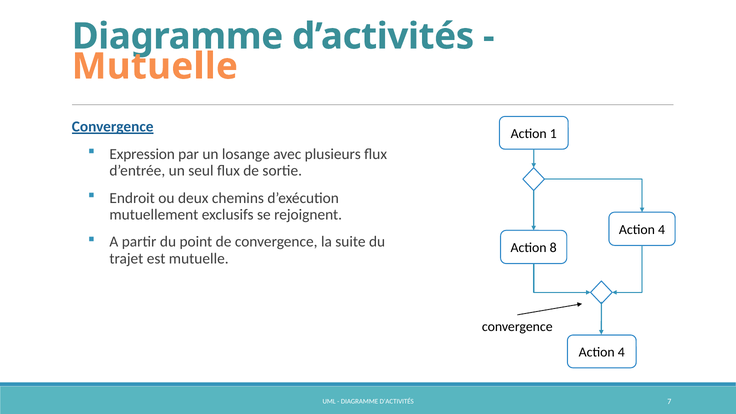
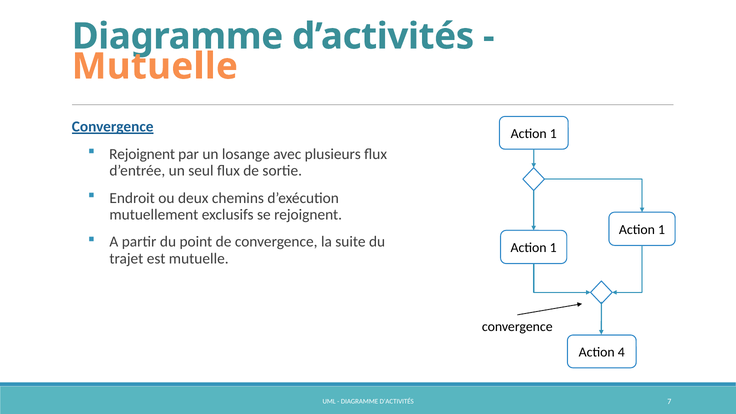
Expression at (142, 154): Expression -> Rejoignent
4 at (662, 230): 4 -> 1
8 at (553, 248): 8 -> 1
